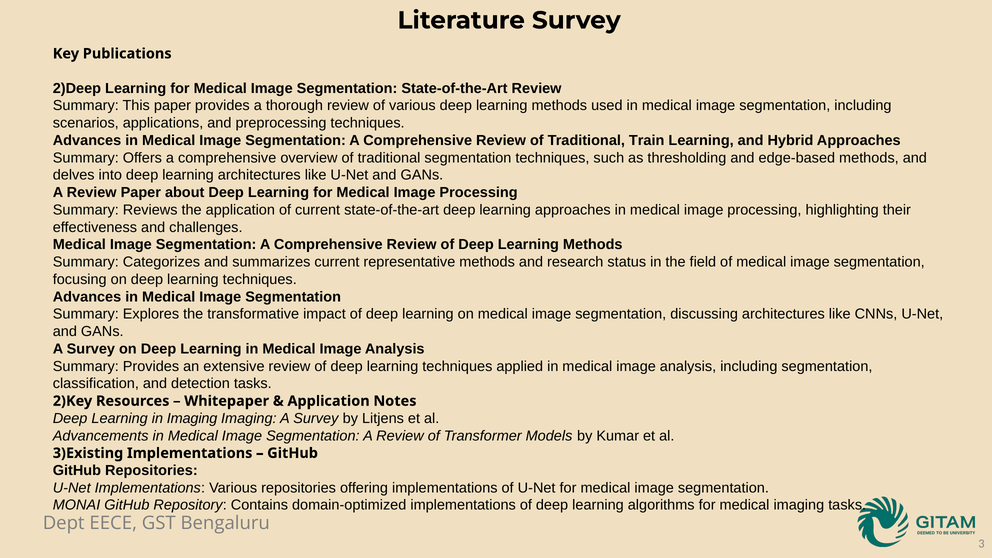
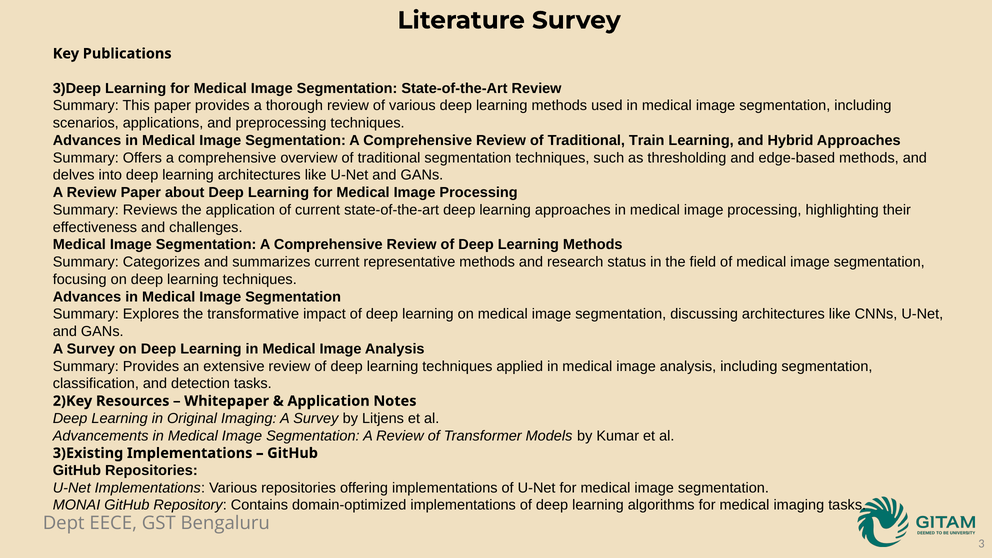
2)Deep: 2)Deep -> 3)Deep
in Imaging: Imaging -> Original
